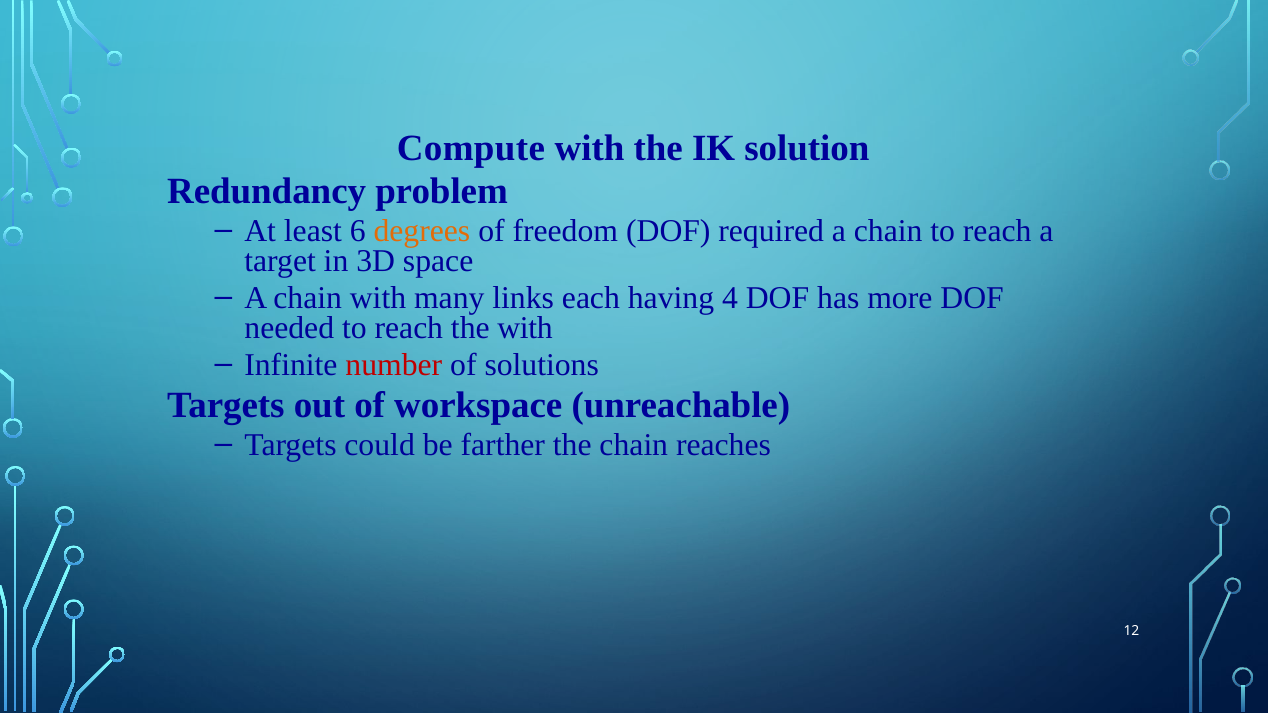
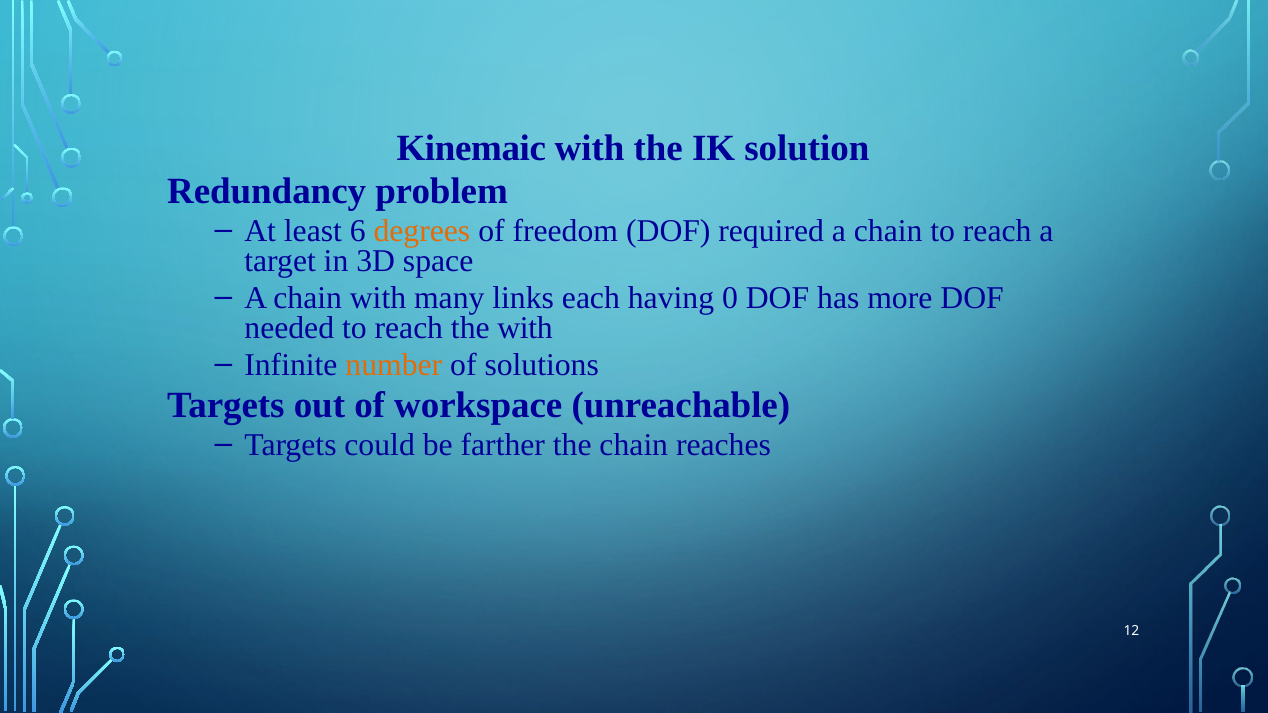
Compute: Compute -> Kinemaic
4: 4 -> 0
number colour: red -> orange
